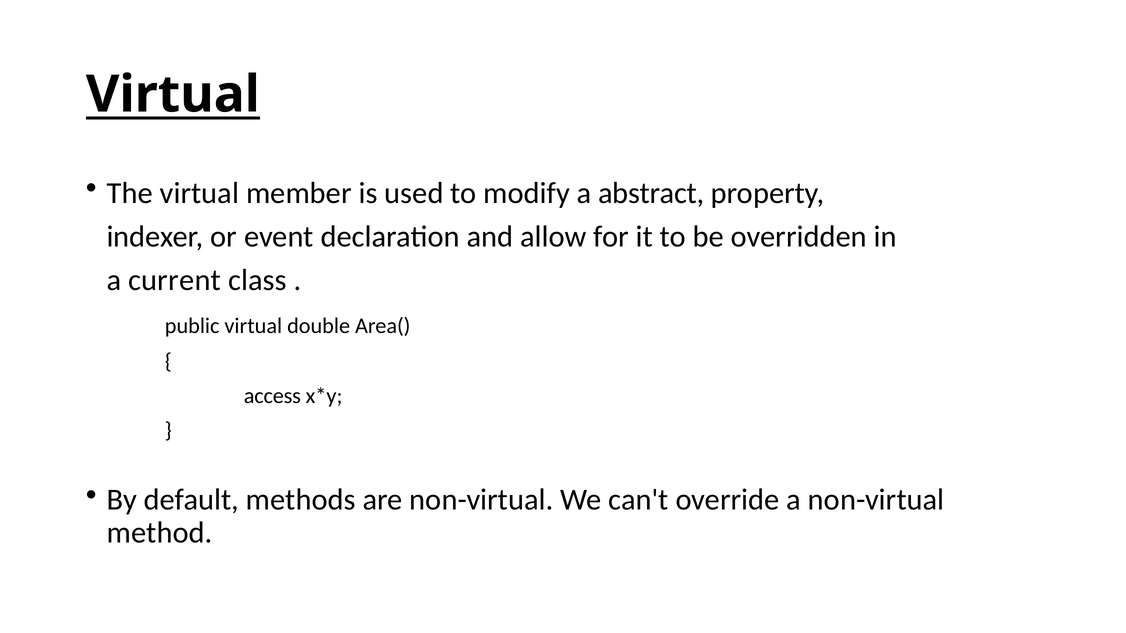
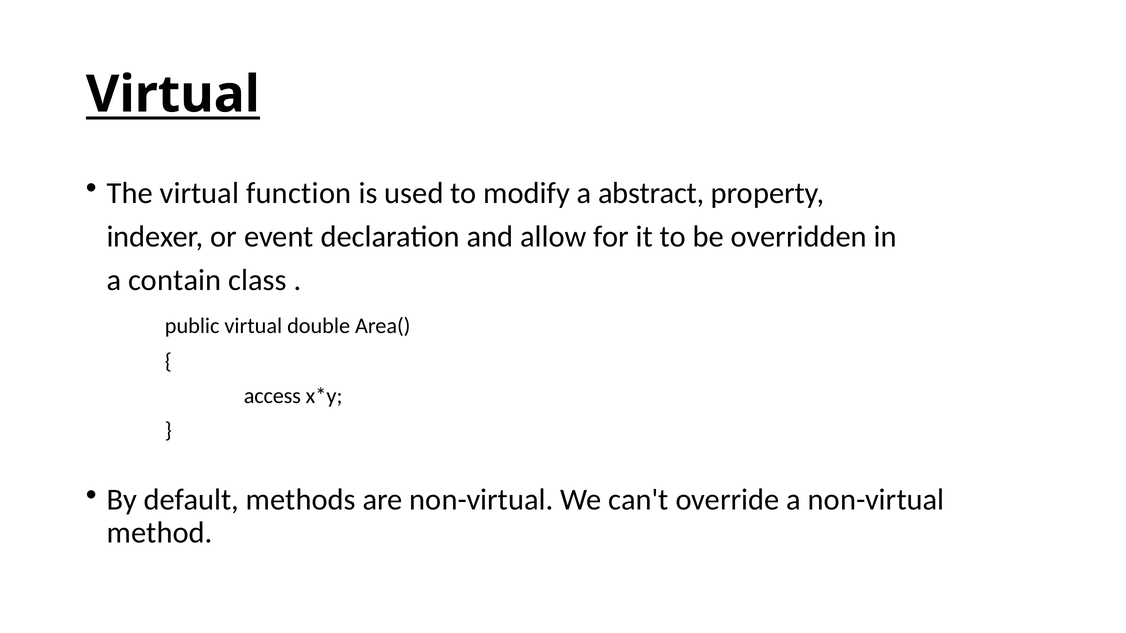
member: member -> function
current: current -> contain
